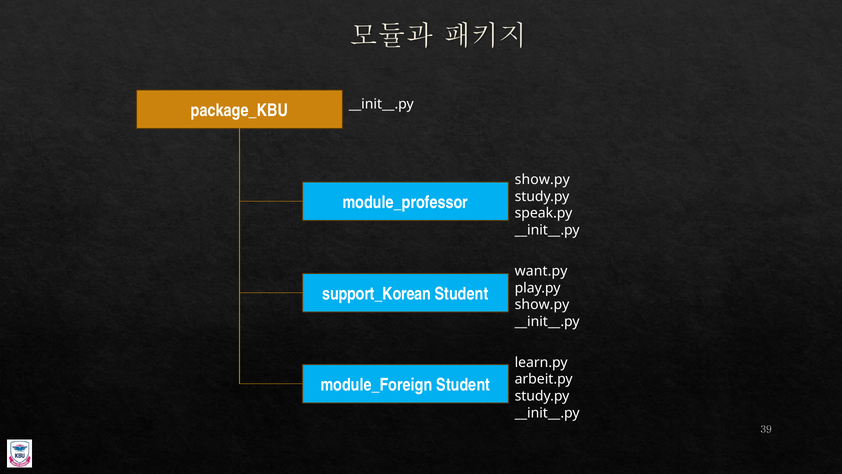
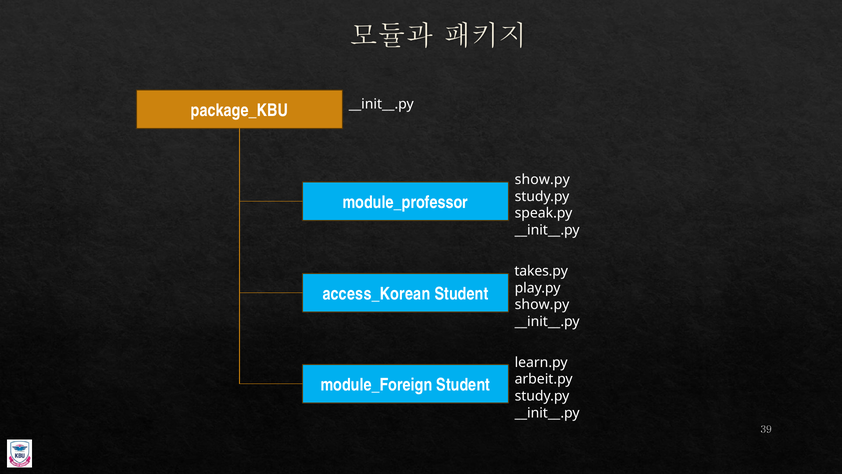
want.py: want.py -> takes.py
support_Korean: support_Korean -> access_Korean
